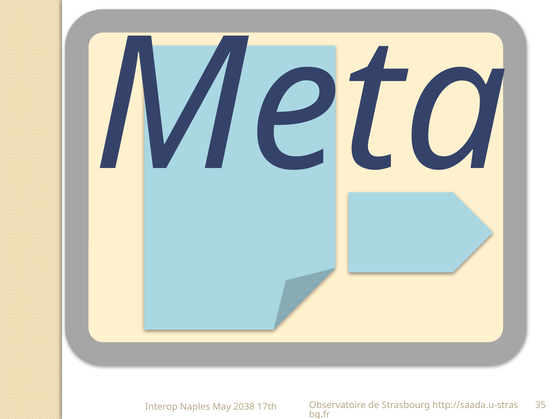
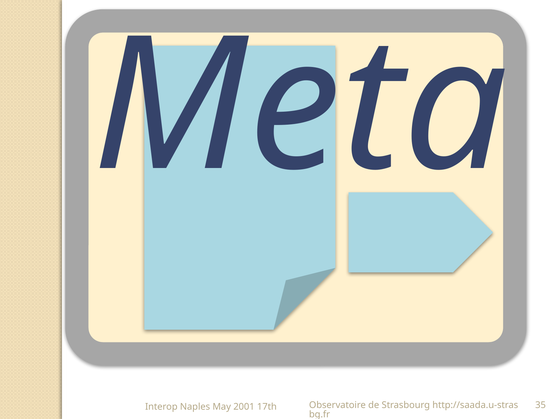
2038: 2038 -> 2001
